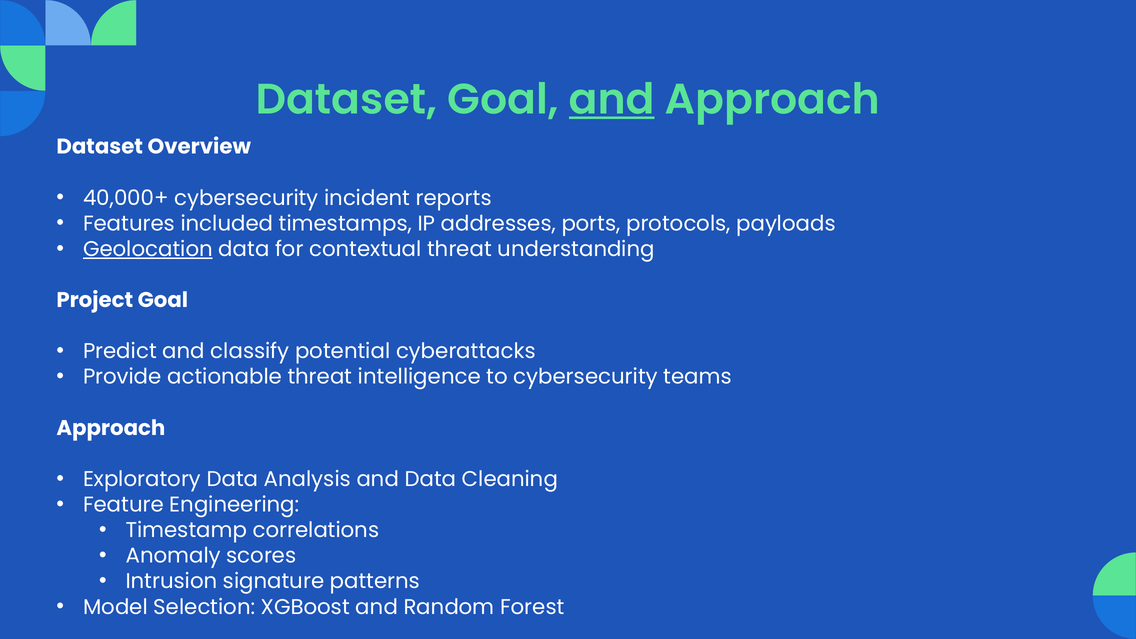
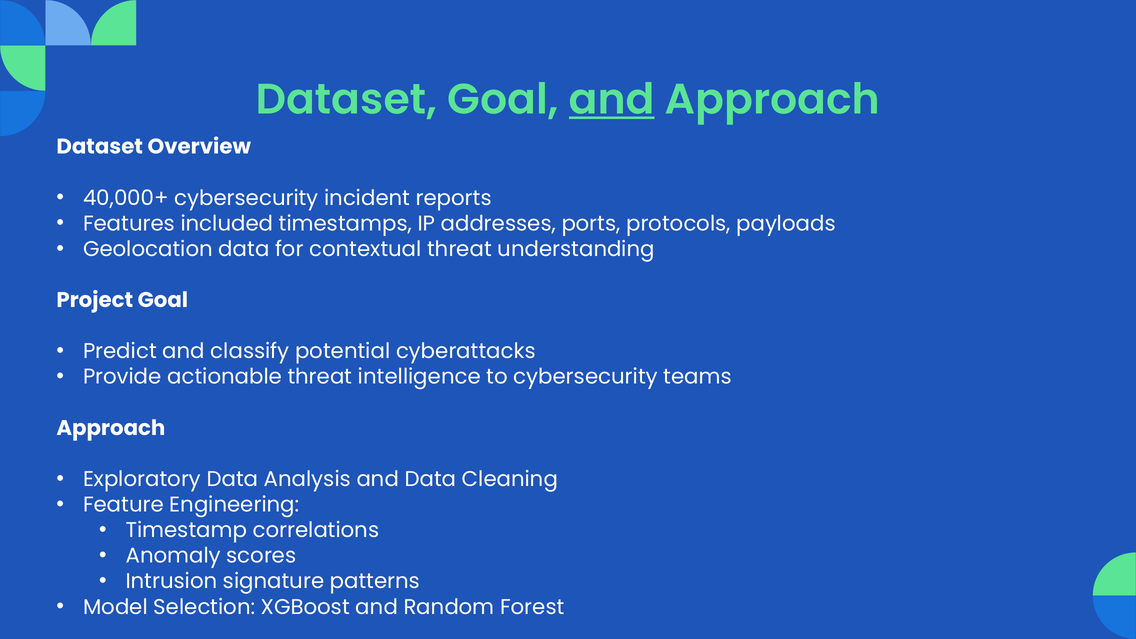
Geolocation underline: present -> none
